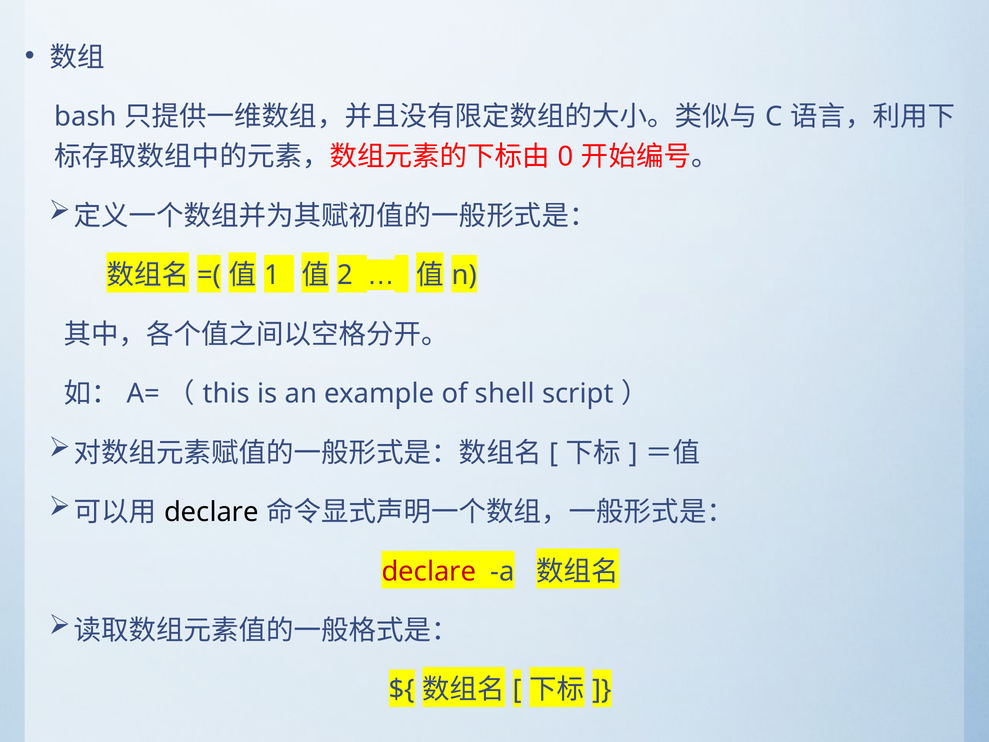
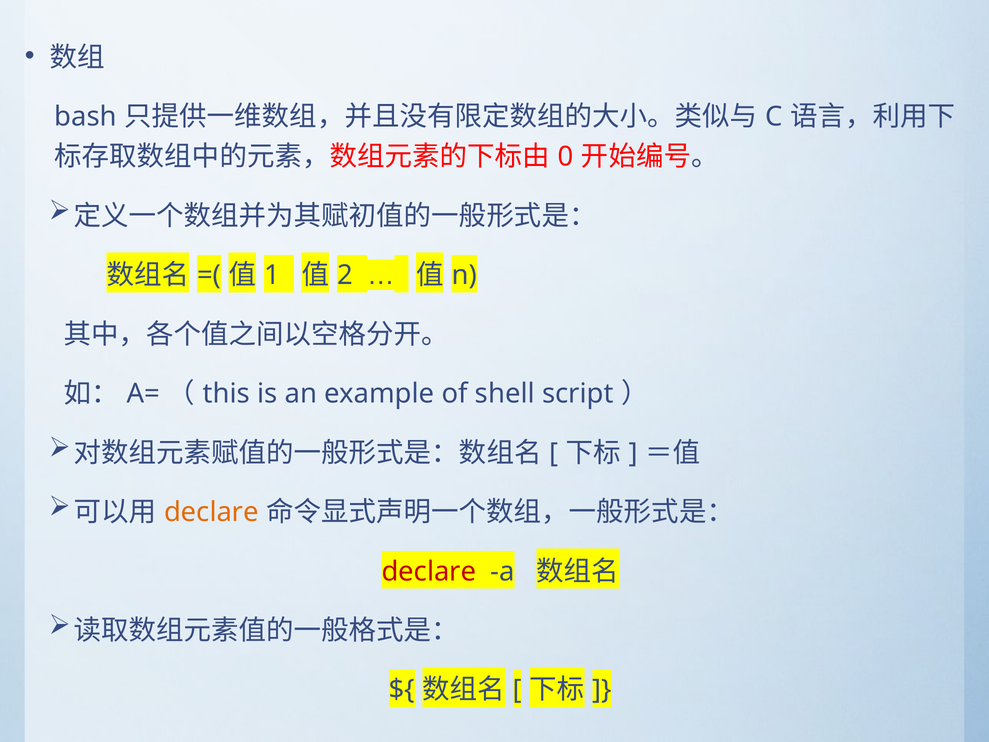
declare at (211, 512) colour: black -> orange
